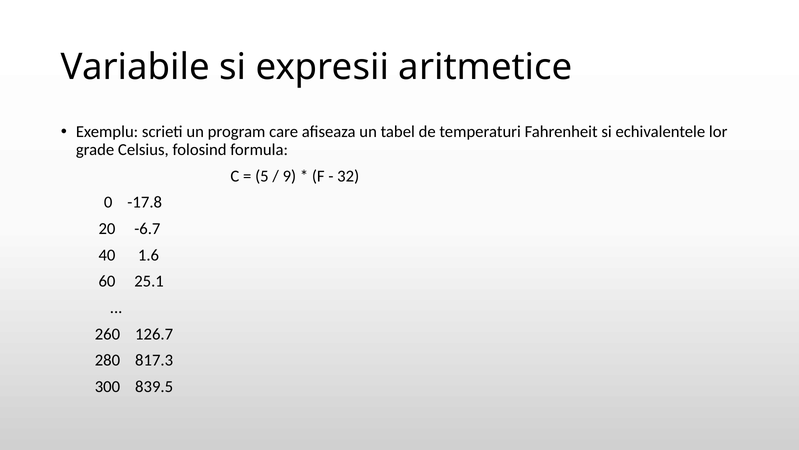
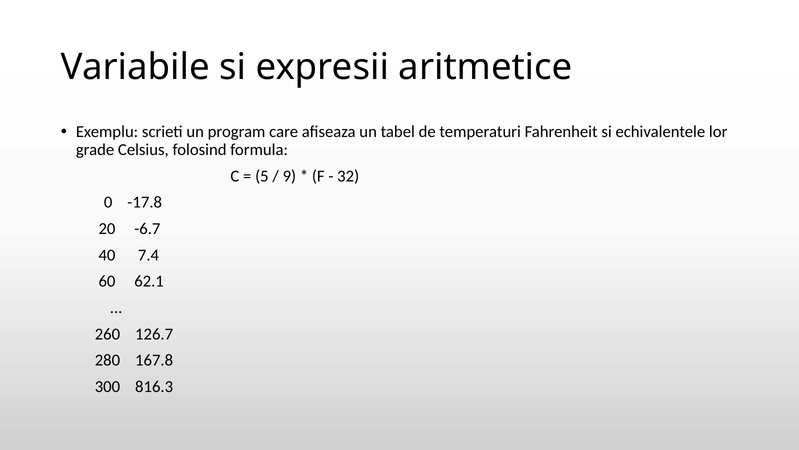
1.6: 1.6 -> 7.4
25.1: 25.1 -> 62.1
817.3: 817.3 -> 167.8
839.5: 839.5 -> 816.3
